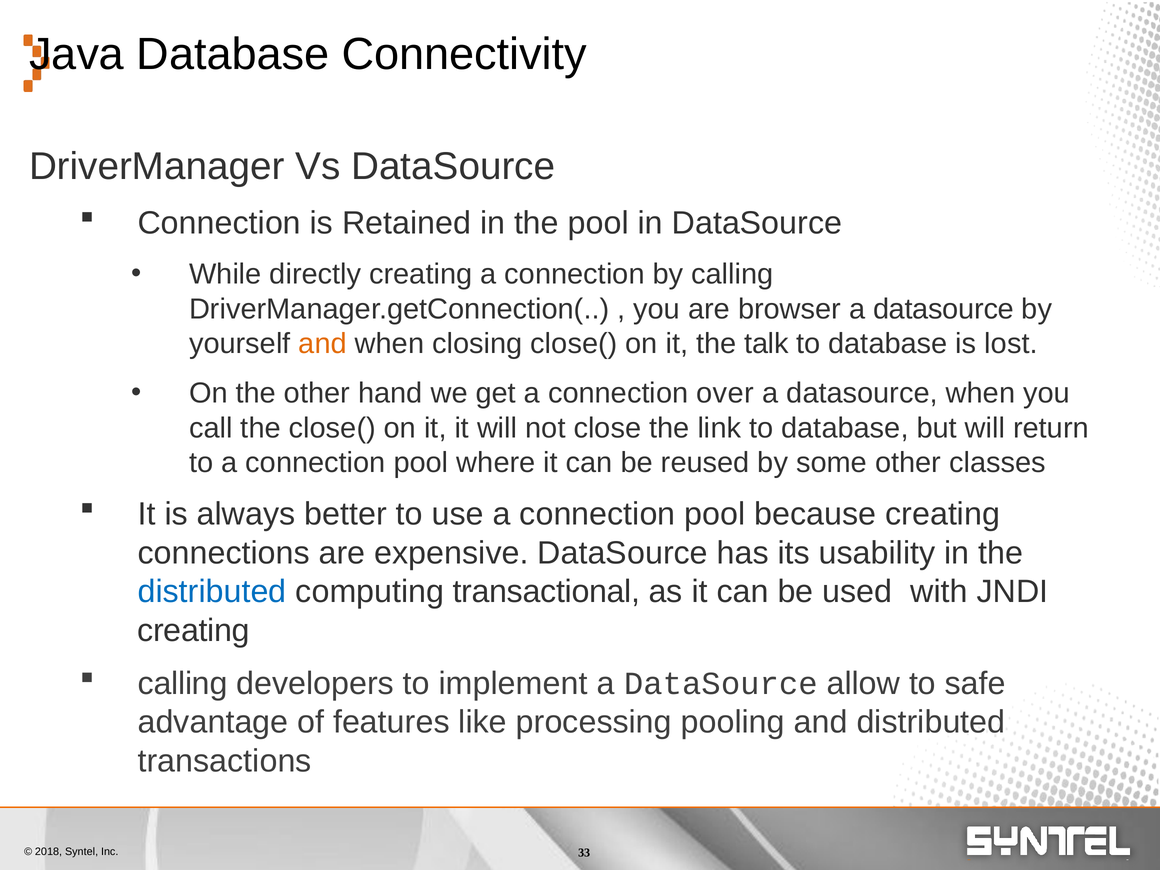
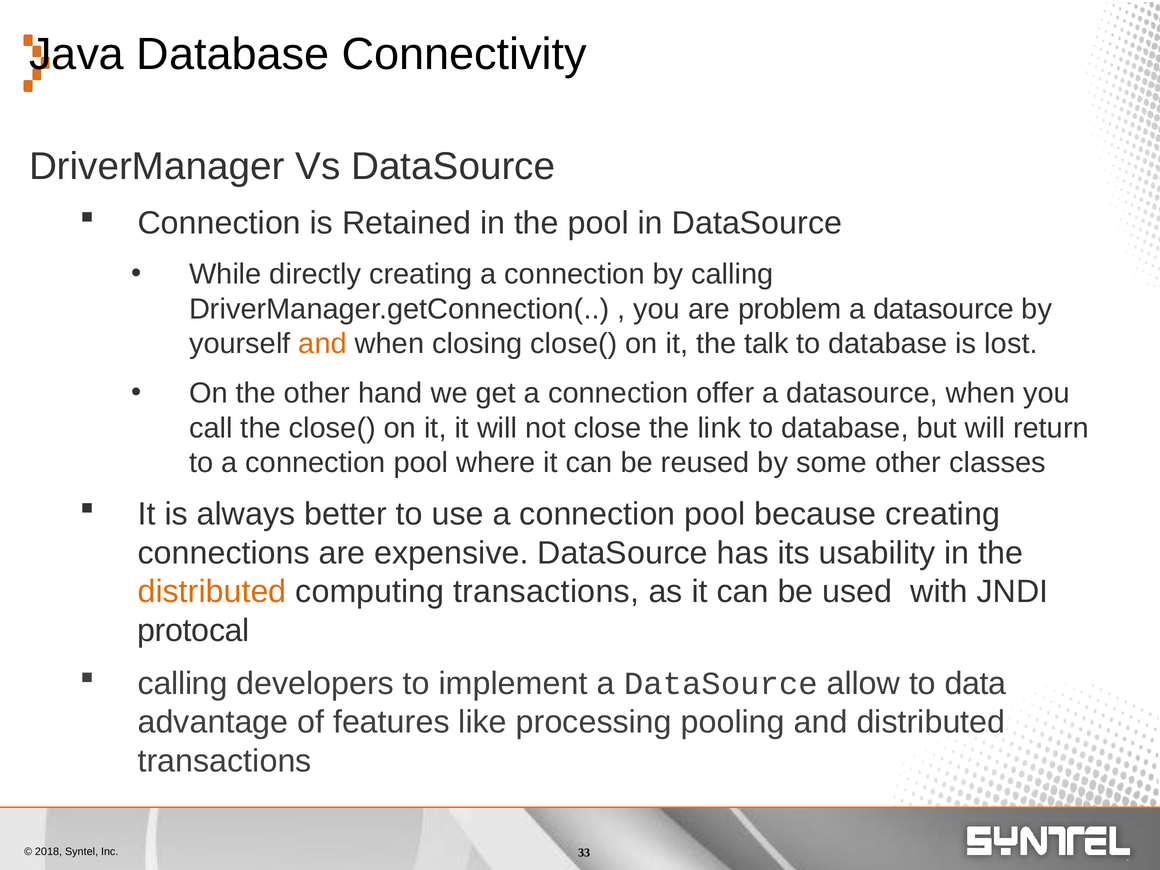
browser: browser -> problem
over: over -> offer
distributed at (212, 592) colour: blue -> orange
computing transactional: transactional -> transactions
creating at (193, 630): creating -> protocal
safe: safe -> data
